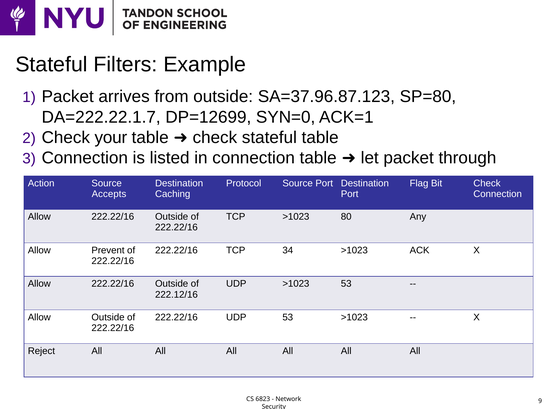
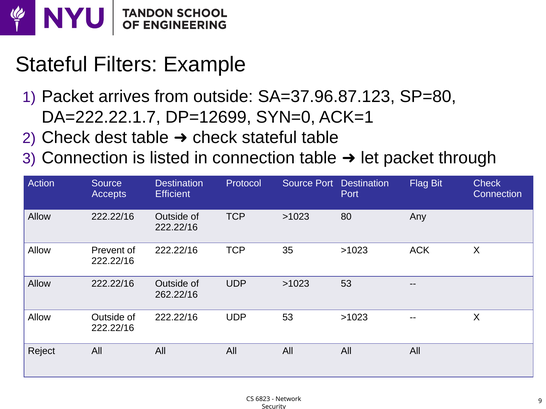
your: your -> dest
Caching: Caching -> Efficient
34: 34 -> 35
222.12/16: 222.12/16 -> 262.22/16
